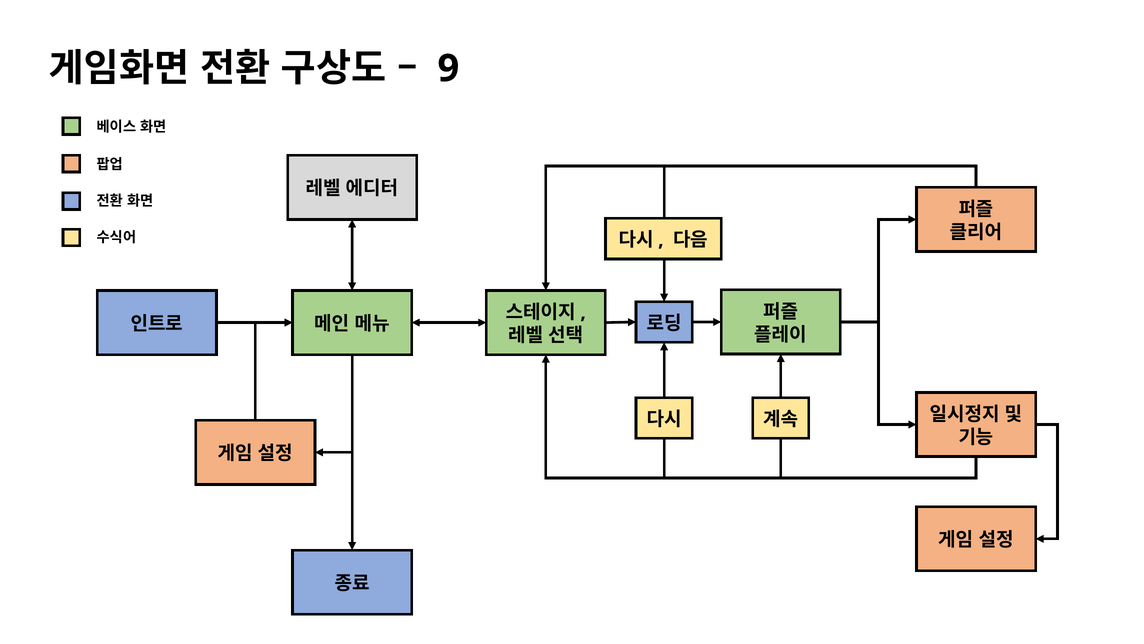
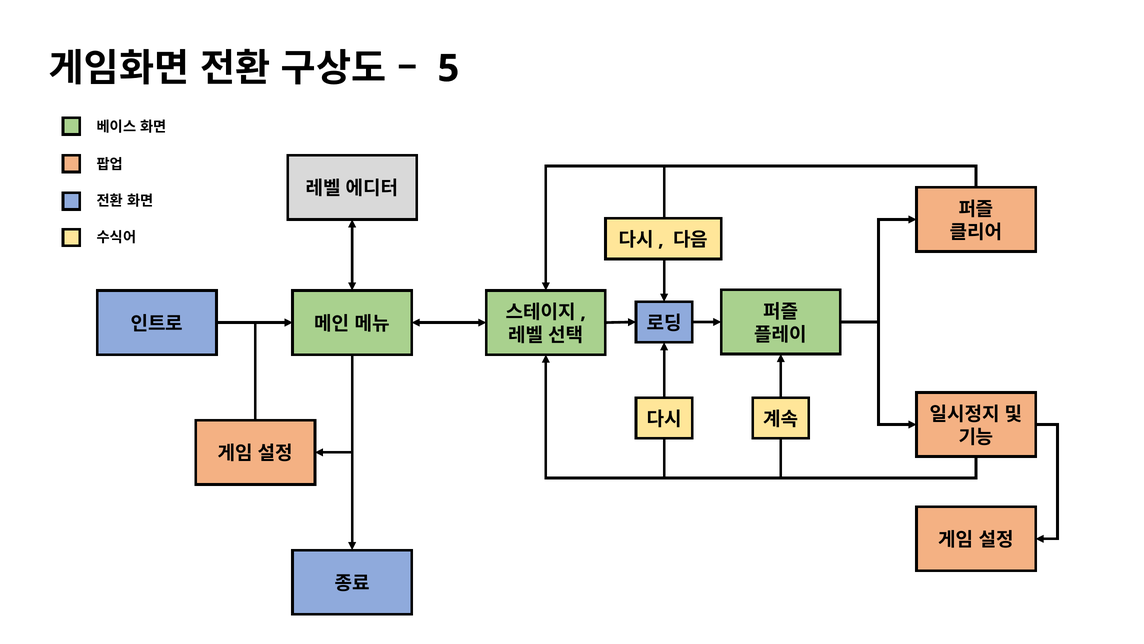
9: 9 -> 5
